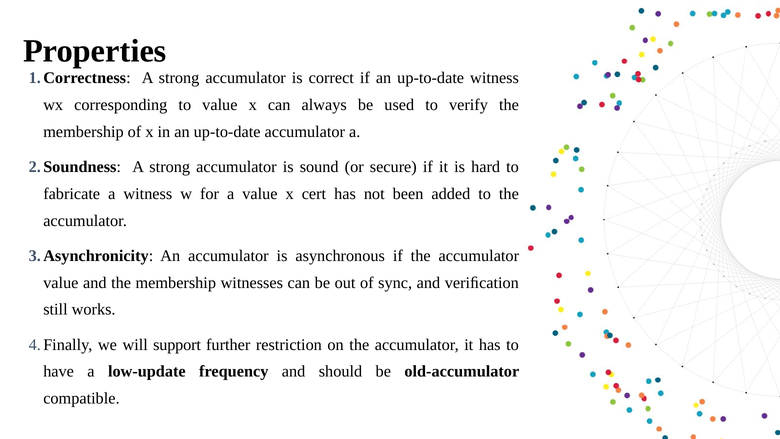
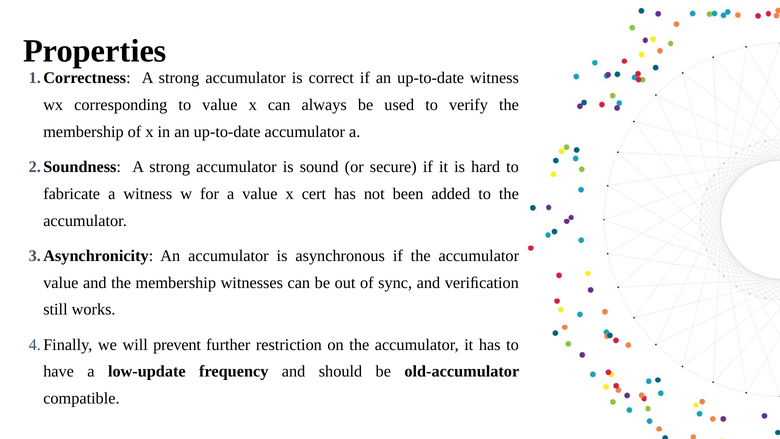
support: support -> prevent
